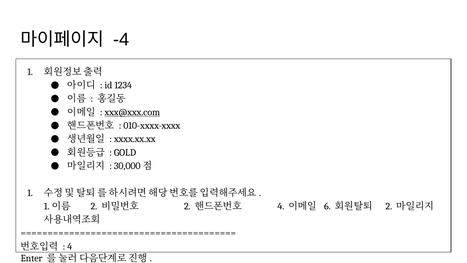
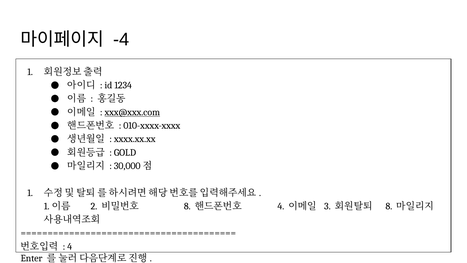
2 at (187, 206): 2 -> 8
6: 6 -> 3
2 at (389, 206): 2 -> 8
